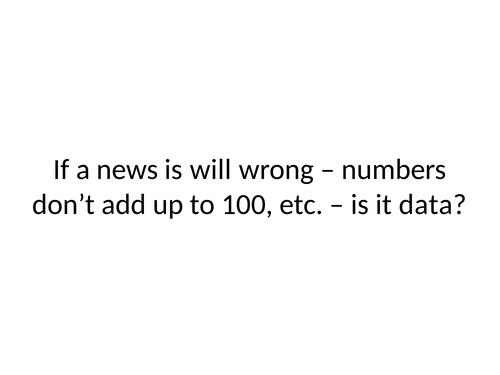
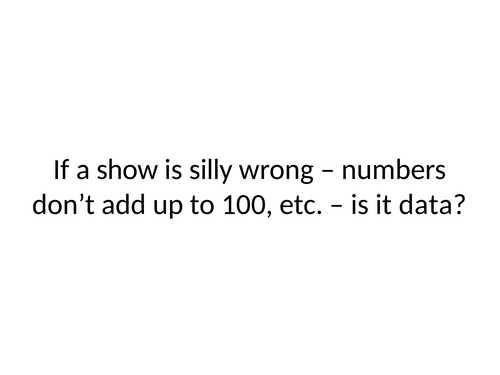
news: news -> show
will: will -> silly
